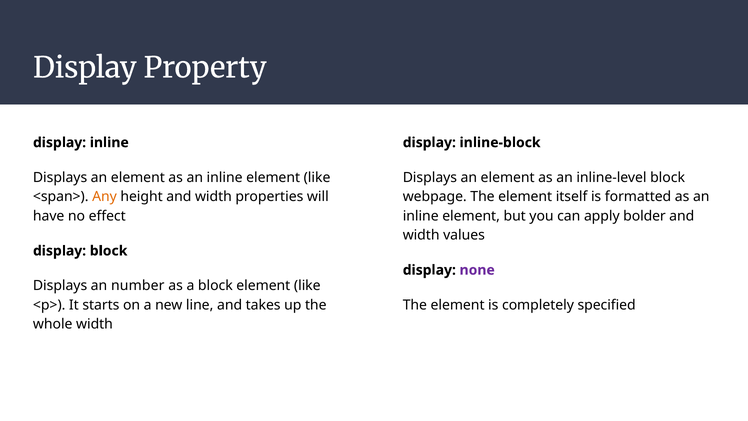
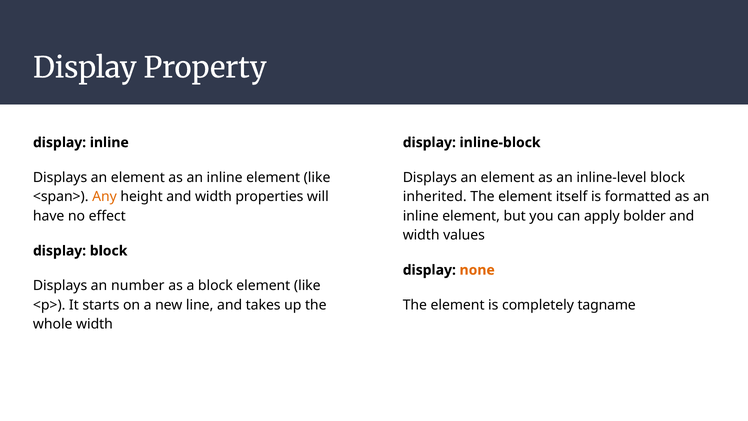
webpage: webpage -> inherited
none colour: purple -> orange
specified: specified -> tagname
